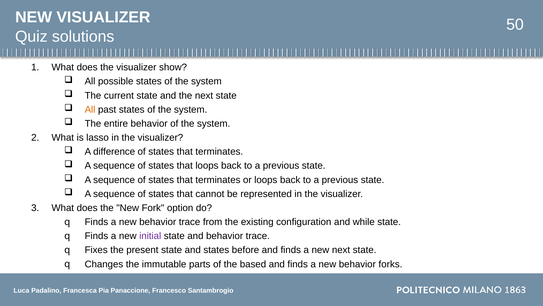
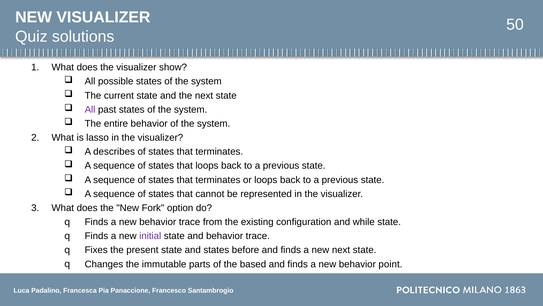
All at (90, 109) colour: orange -> purple
difference: difference -> describes
forks: forks -> point
